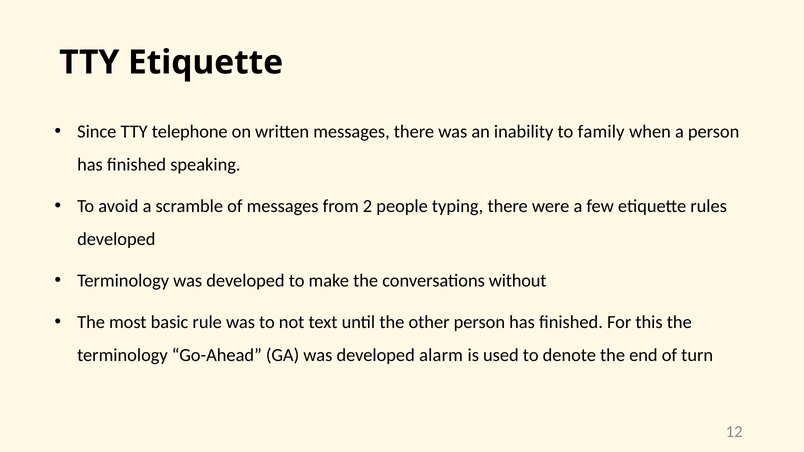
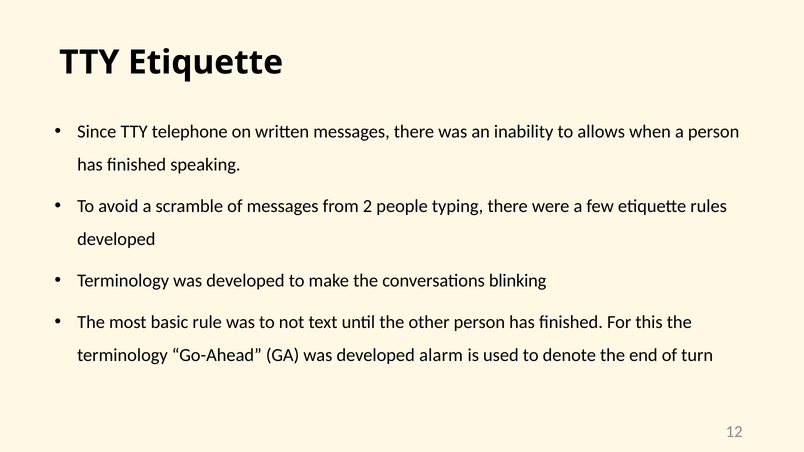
family: family -> allows
without: without -> blinking
